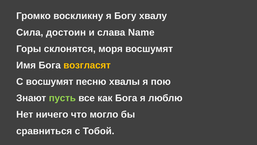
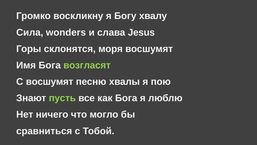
достоин: достоин -> wonders
Name: Name -> Jesus
возгласят colour: yellow -> light green
